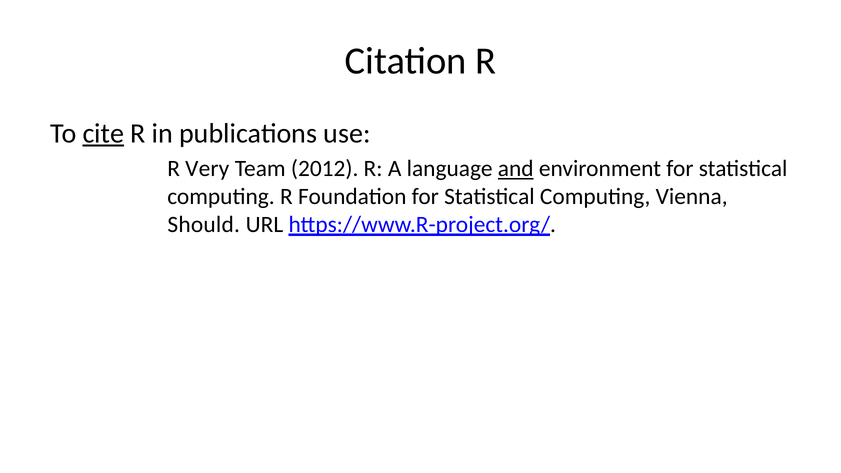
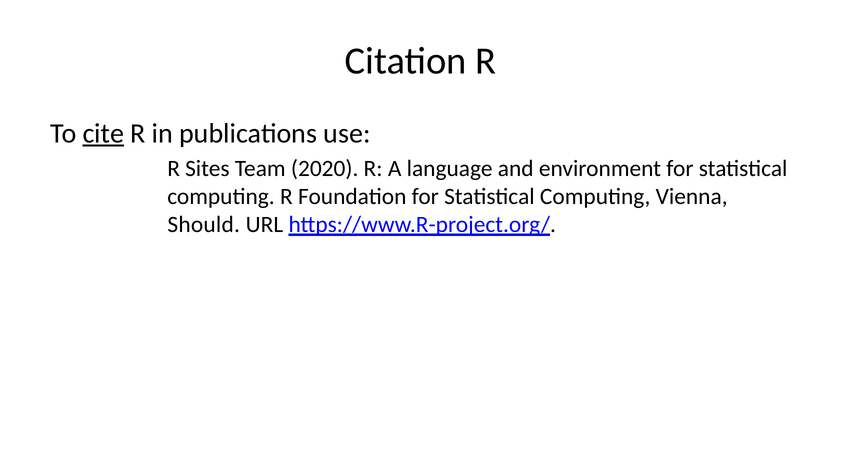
Very: Very -> Sites
2012: 2012 -> 2020
and underline: present -> none
